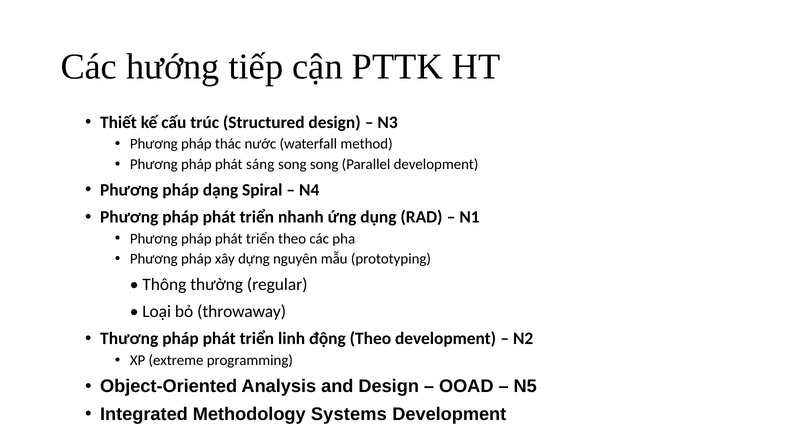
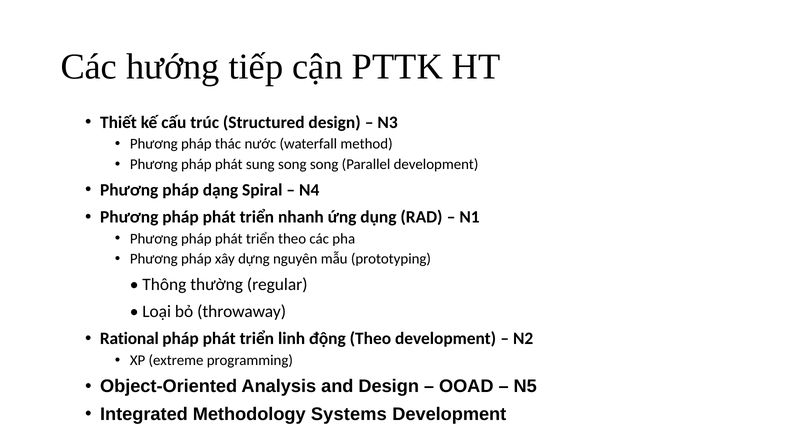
sáng: sáng -> sung
Thương: Thương -> Rational
